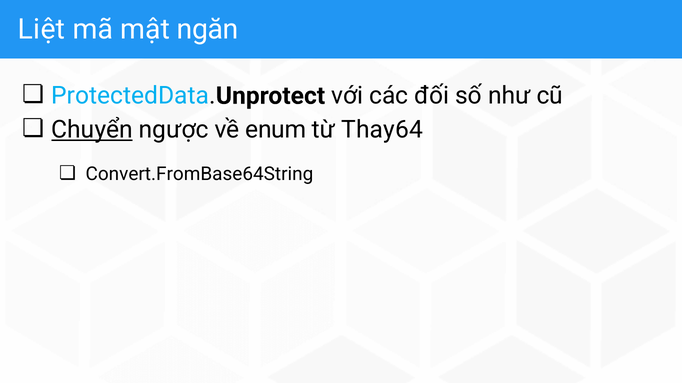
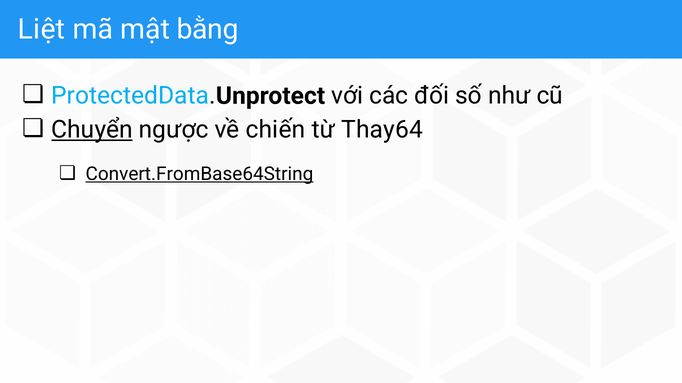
ngăn: ngăn -> bằng
enum: enum -> chiến
Convert.FromBase64String underline: none -> present
